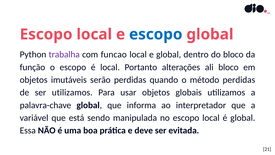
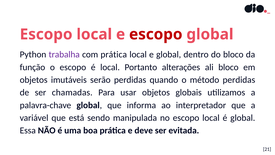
escopo at (156, 34) colour: blue -> red
com funcao: funcao -> prática
ser utilizamos: utilizamos -> chamadas
